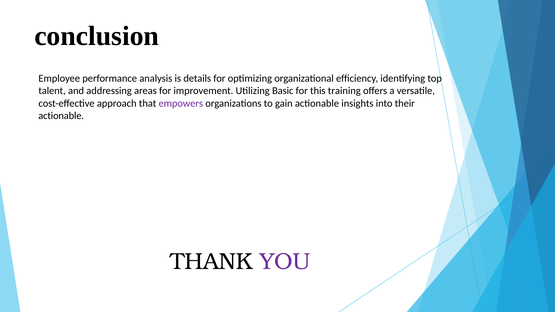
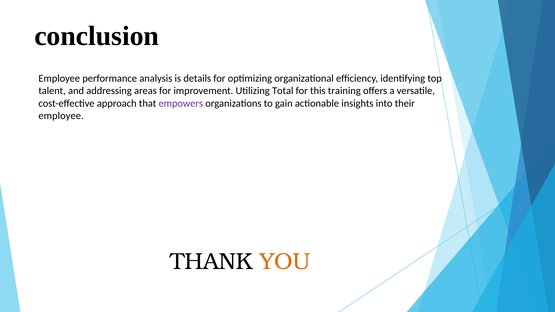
Basic: Basic -> Total
actionable at (61, 116): actionable -> employee
YOU colour: purple -> orange
